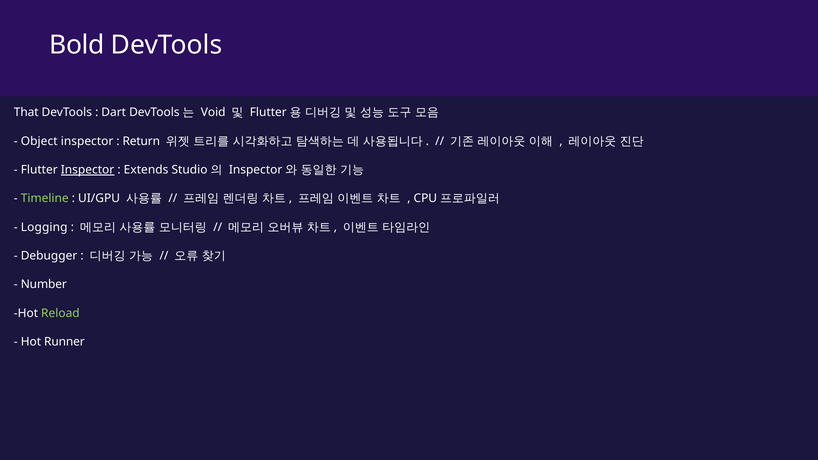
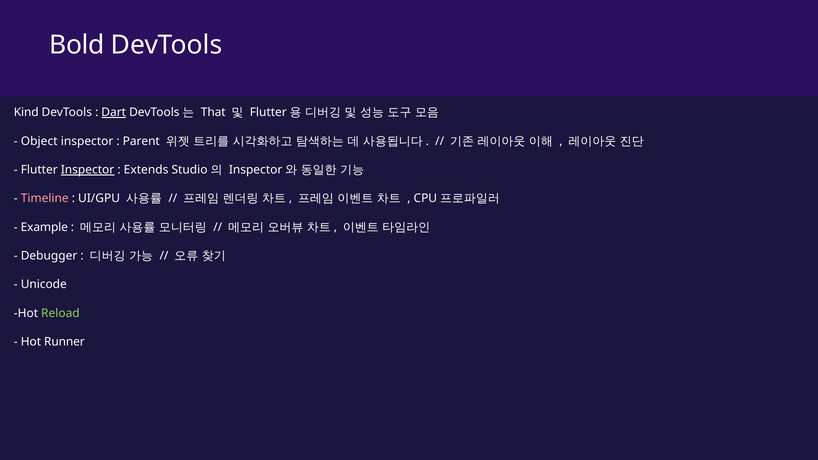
That: That -> Kind
Dart underline: none -> present
Void: Void -> That
Return: Return -> Parent
Timeline colour: light green -> pink
Logging: Logging -> Example
Number: Number -> Unicode
